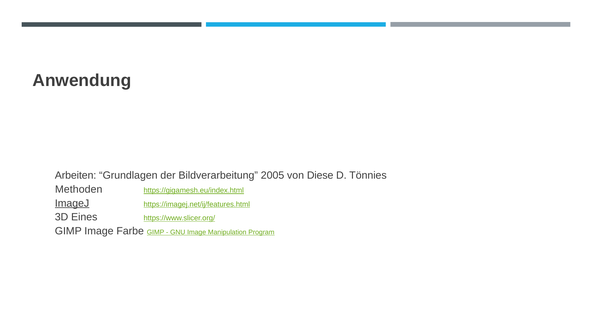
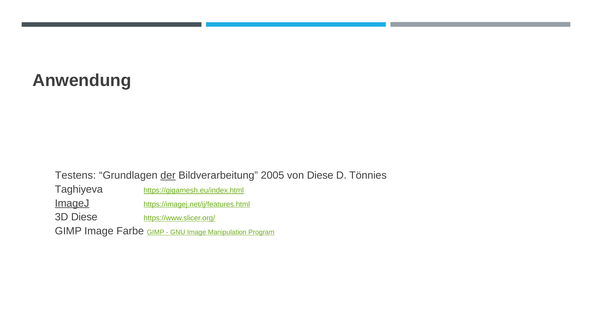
Arbeiten: Arbeiten -> Testens
der underline: none -> present
Methoden: Methoden -> Taghiyeva
3D Eines: Eines -> Diese
